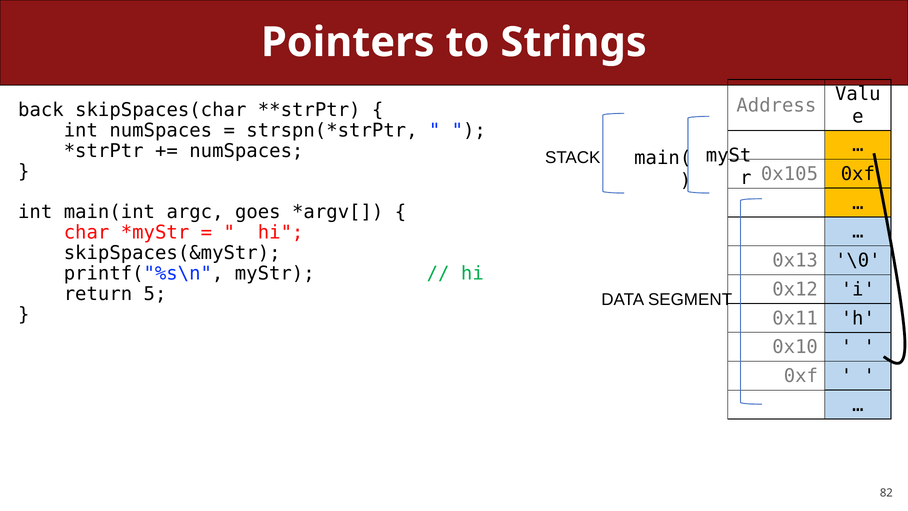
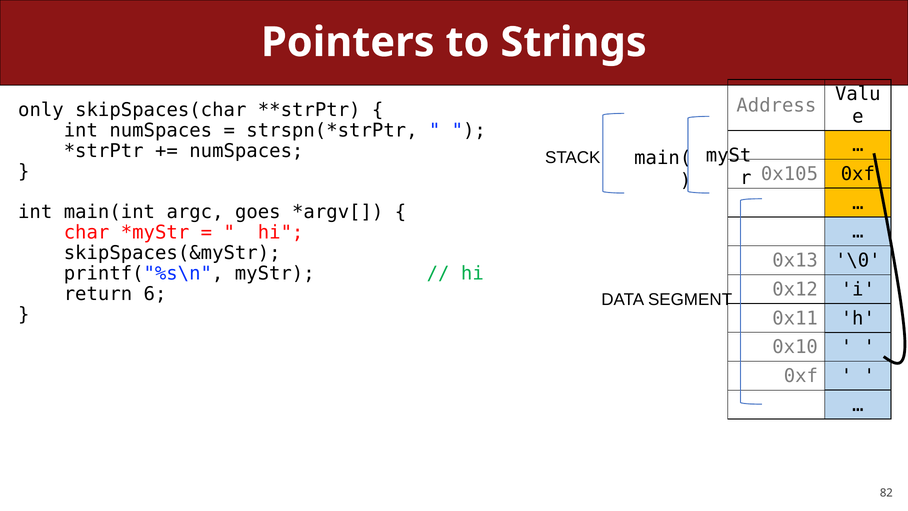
back: back -> only
5: 5 -> 6
